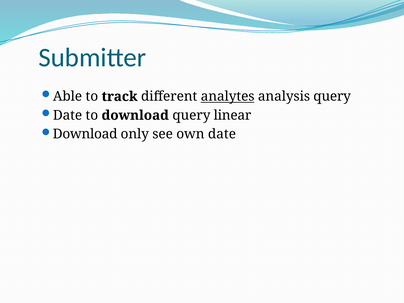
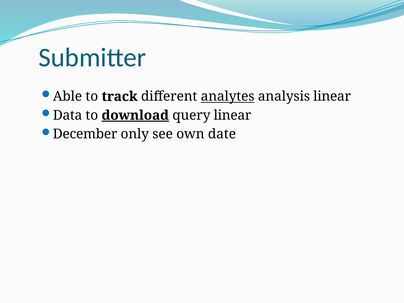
analysis query: query -> linear
Date at (68, 115): Date -> Data
download at (135, 115) underline: none -> present
Download at (85, 134): Download -> December
